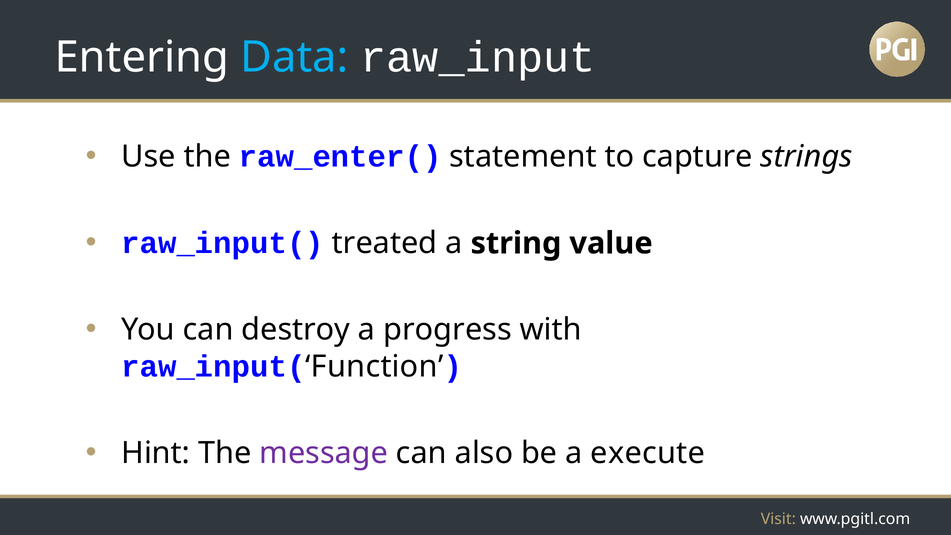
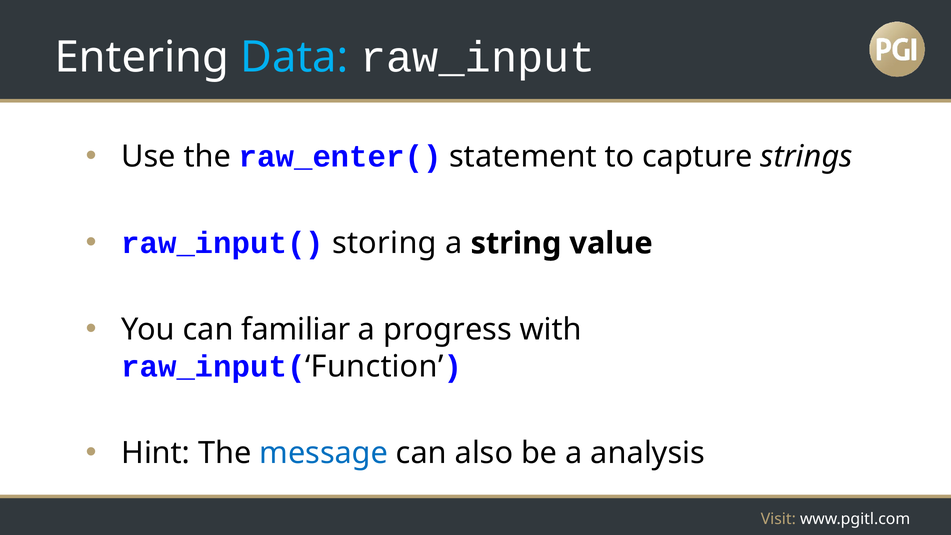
treated: treated -> storing
destroy: destroy -> familiar
message colour: purple -> blue
execute: execute -> analysis
